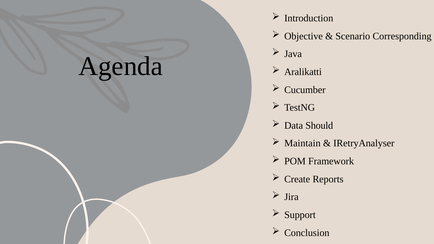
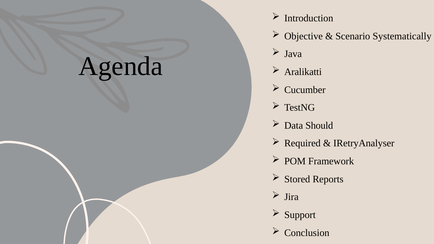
Corresponding: Corresponding -> Systematically
Maintain: Maintain -> Required
Create: Create -> Stored
